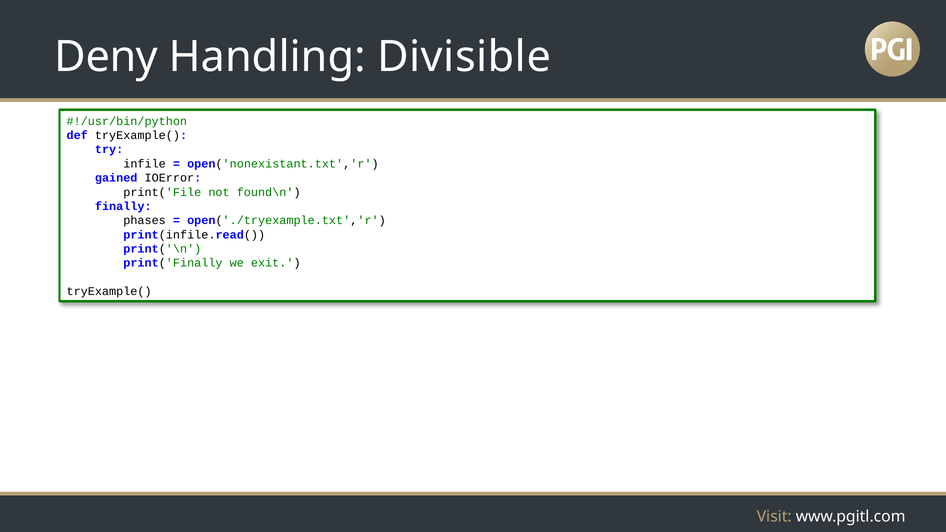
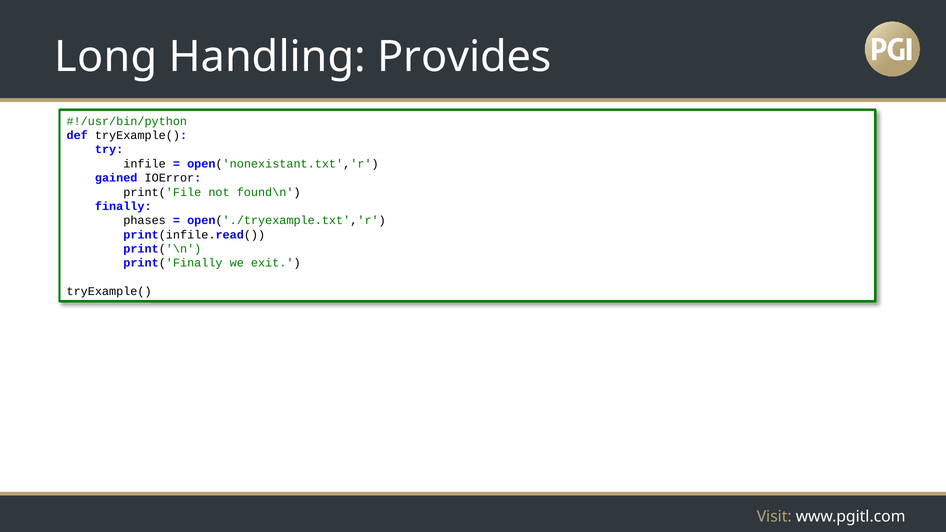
Deny: Deny -> Long
Divisible: Divisible -> Provides
